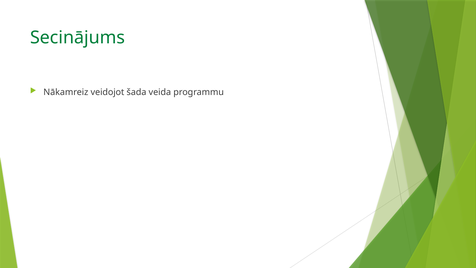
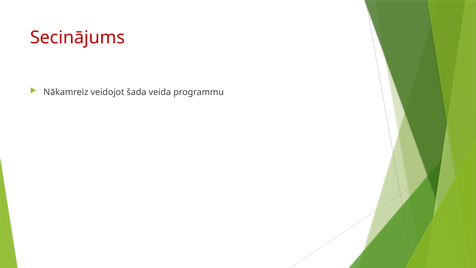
Secinājums colour: green -> red
